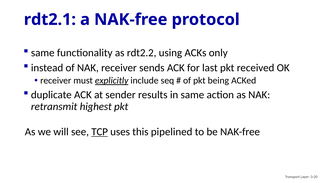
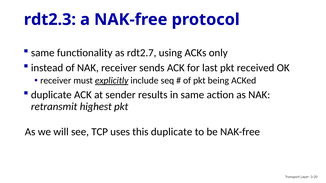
rdt2.1: rdt2.1 -> rdt2.3
rdt2.2: rdt2.2 -> rdt2.7
TCP underline: present -> none
this pipelined: pipelined -> duplicate
